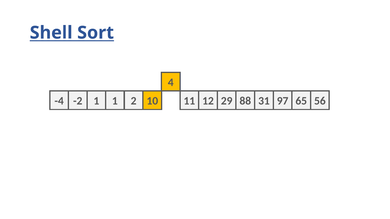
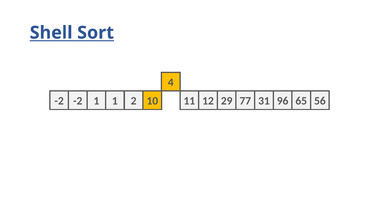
-4 at (59, 101): -4 -> -2
88: 88 -> 77
97: 97 -> 96
